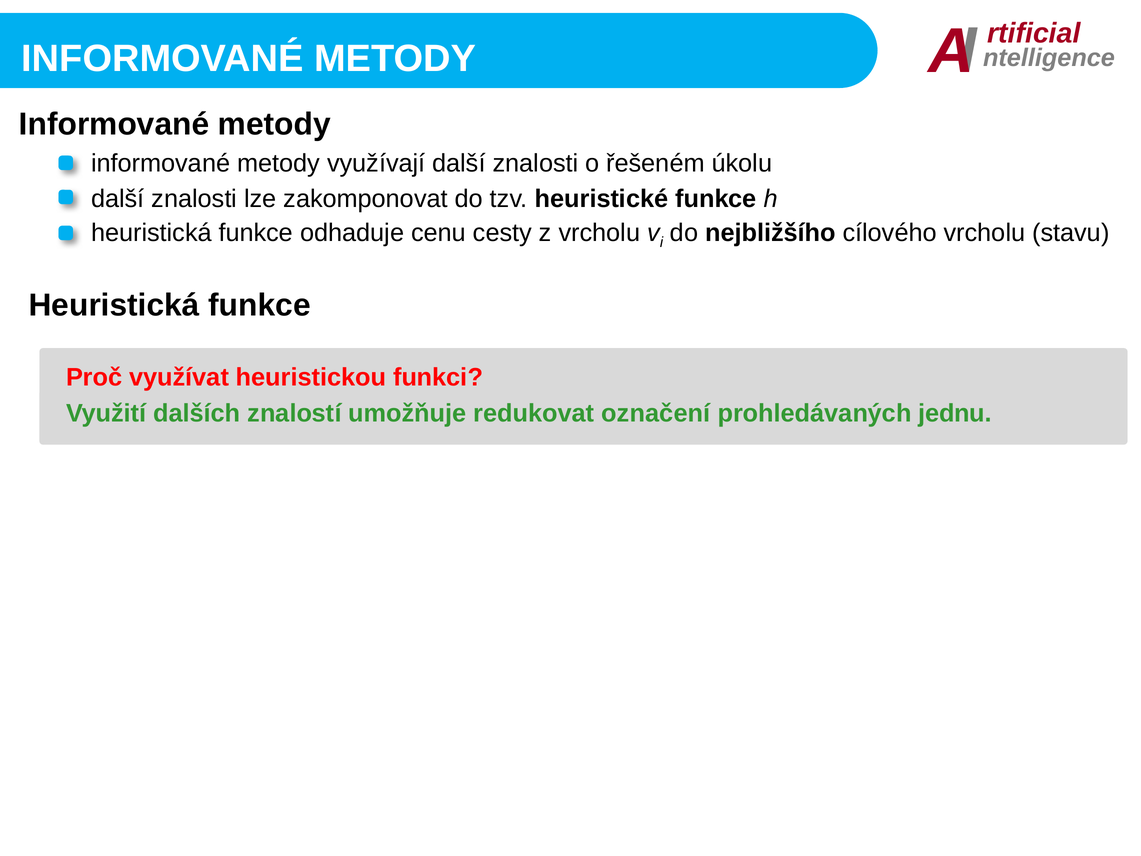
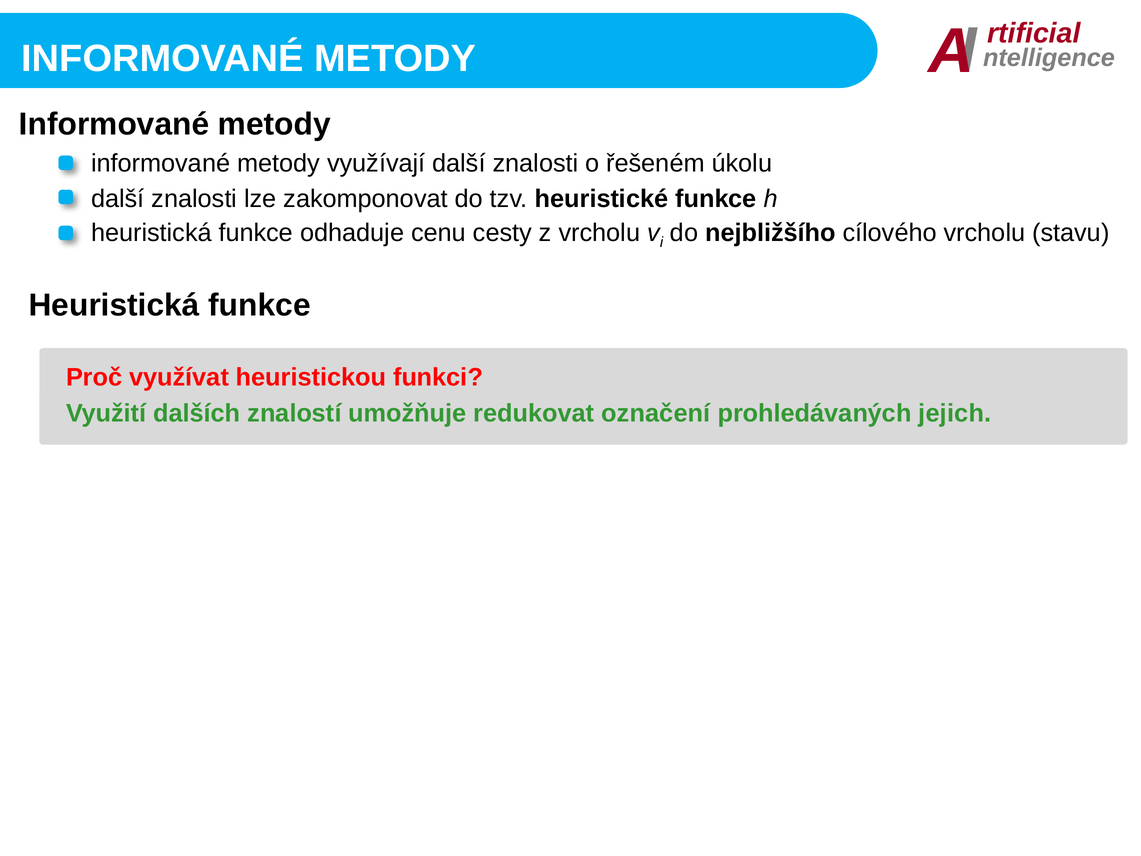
jednu: jednu -> jejich
